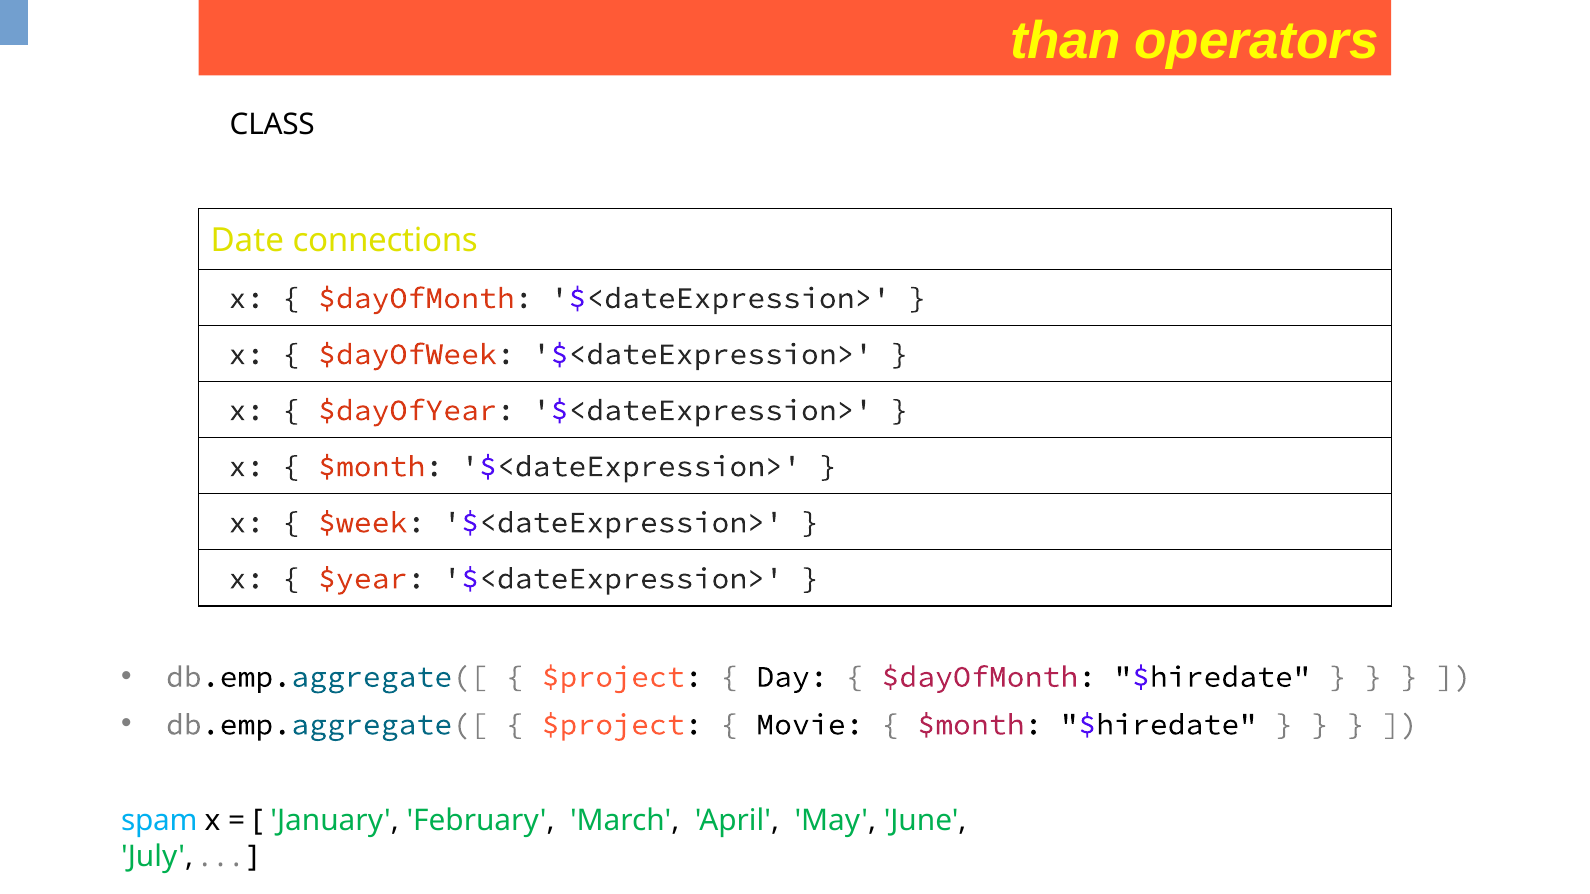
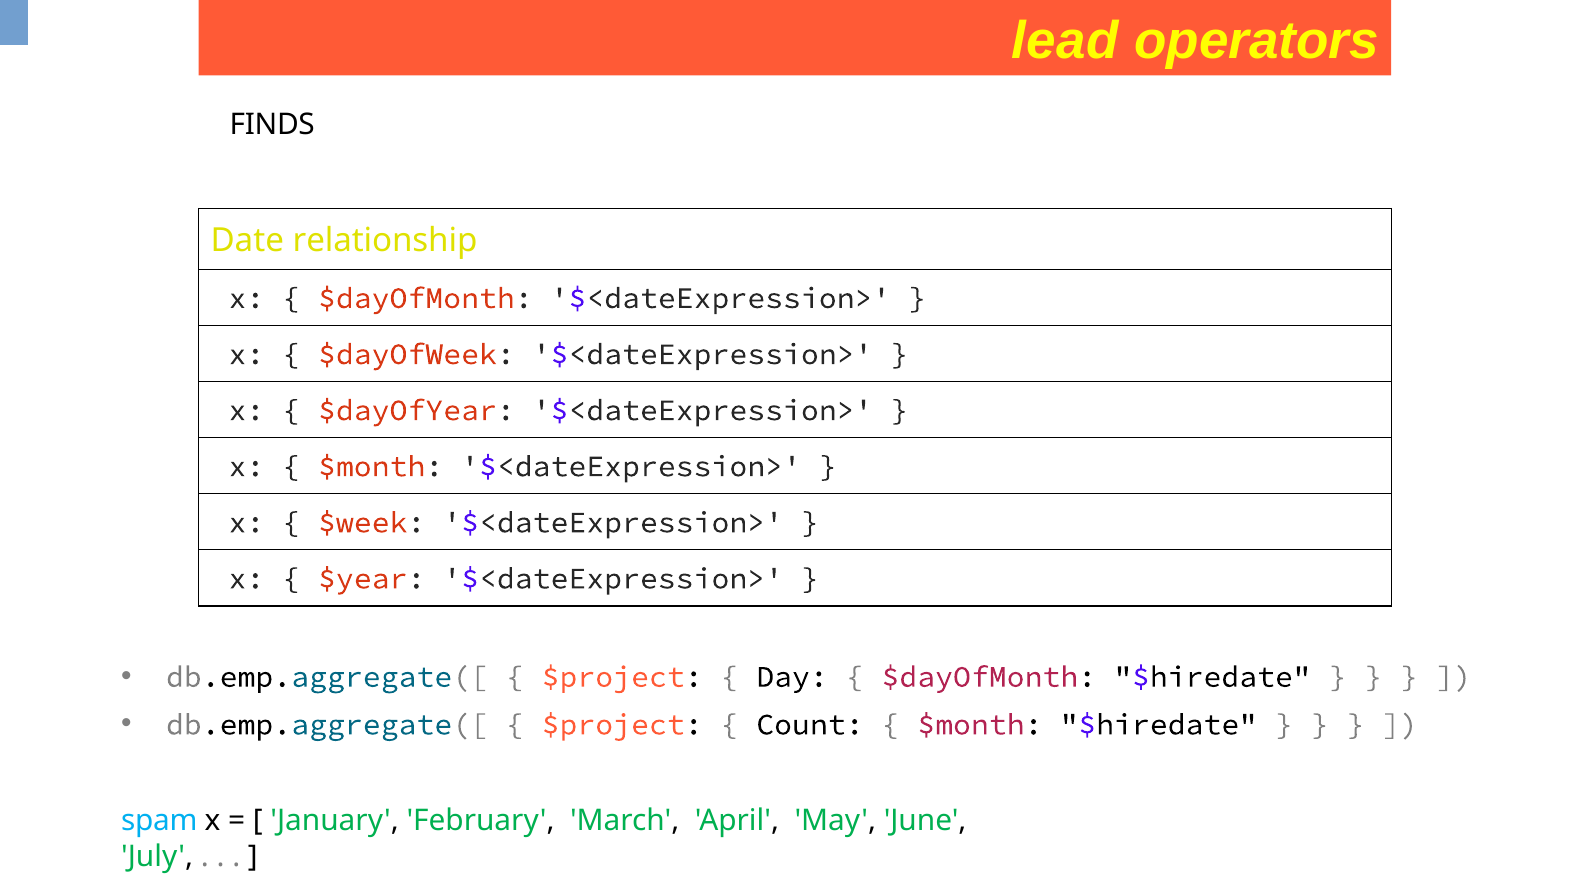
than: than -> lead
CLASS: CLASS -> FINDS
connections: connections -> relationship
Movie: Movie -> Count
